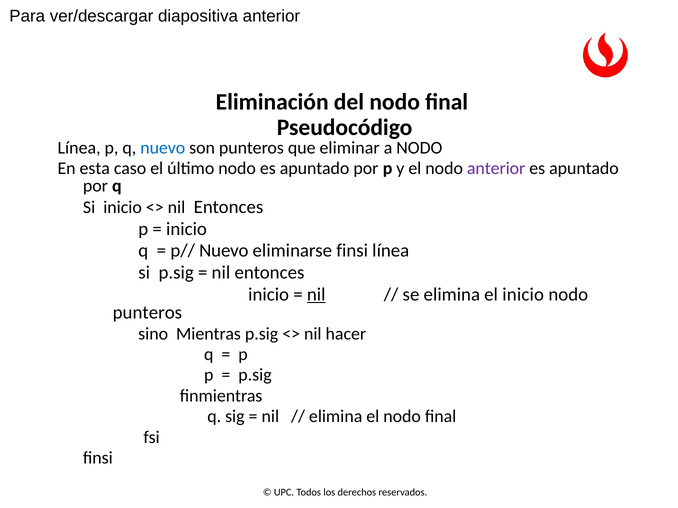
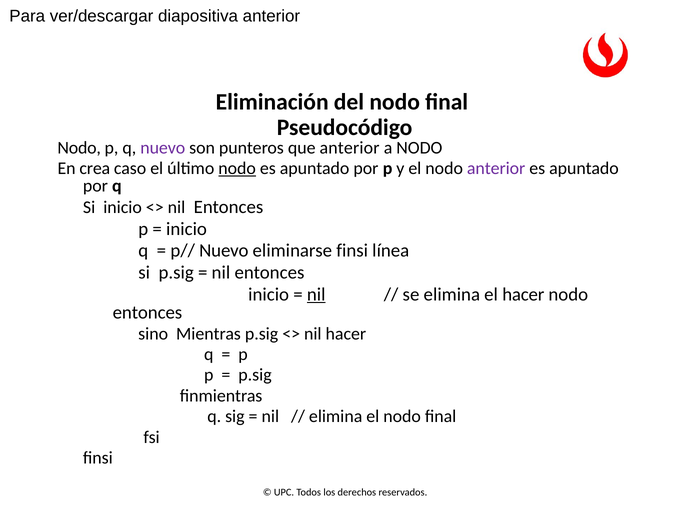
Línea at (79, 148): Línea -> Nodo
nuevo at (163, 148) colour: blue -> purple
que eliminar: eliminar -> anterior
esta: esta -> crea
nodo at (237, 169) underline: none -> present
el inicio: inicio -> hacer
punteros at (147, 313): punteros -> entonces
